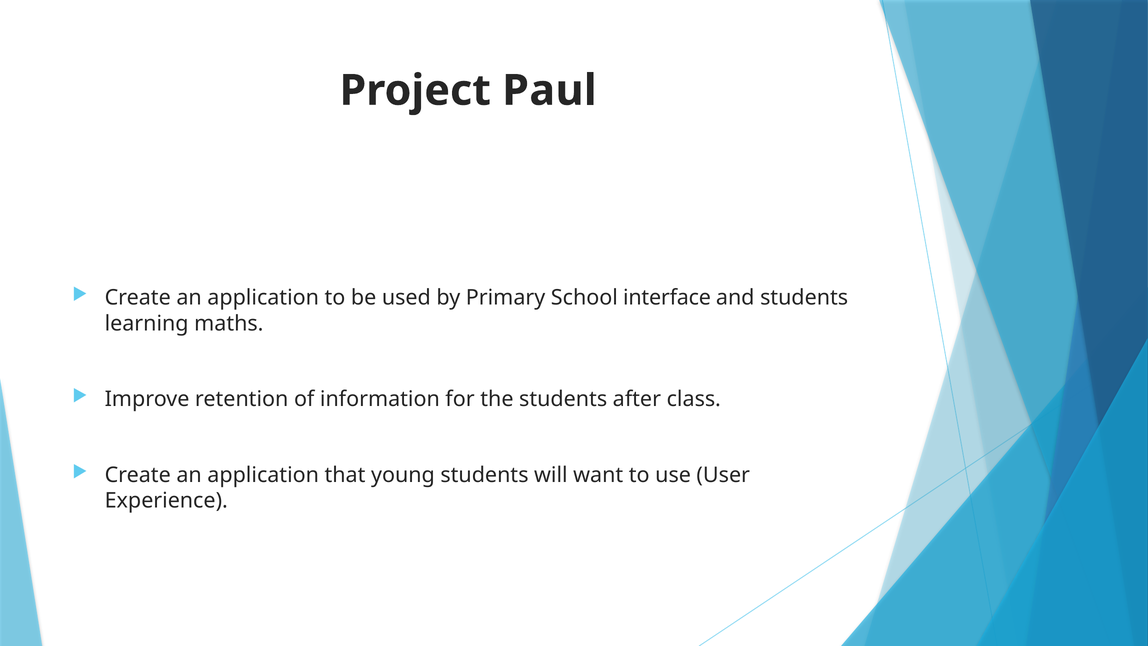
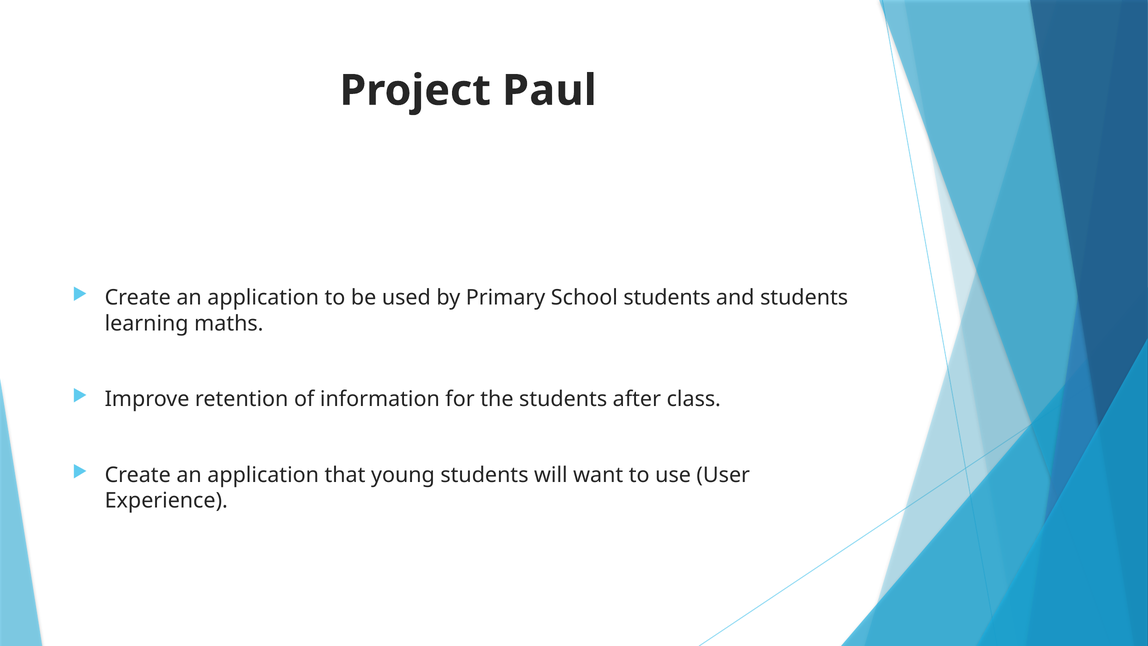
School interface: interface -> students
